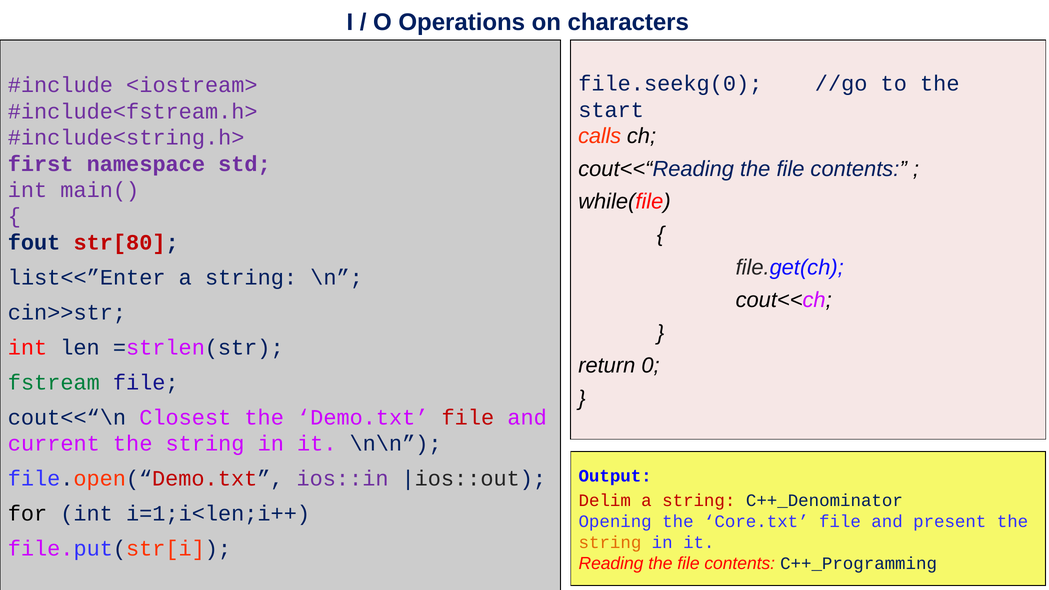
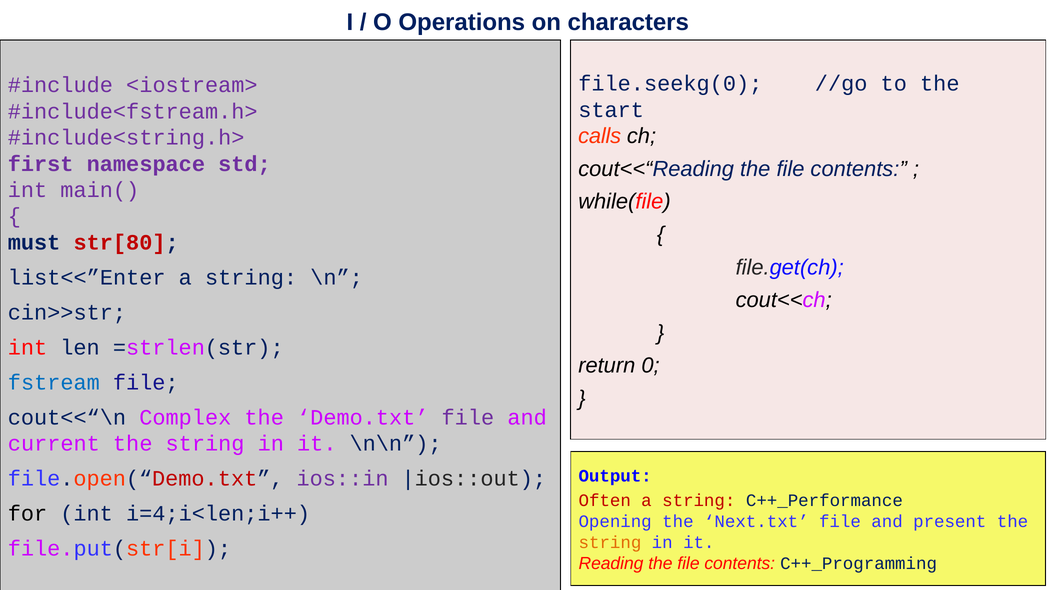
fout: fout -> must
fstream colour: green -> blue
Closest: Closest -> Complex
file at (468, 417) colour: red -> purple
Delim: Delim -> Often
C++_Denominator: C++_Denominator -> C++_Performance
i=1;i<len;i++: i=1;i<len;i++ -> i=4;i<len;i++
Core.txt: Core.txt -> Next.txt
